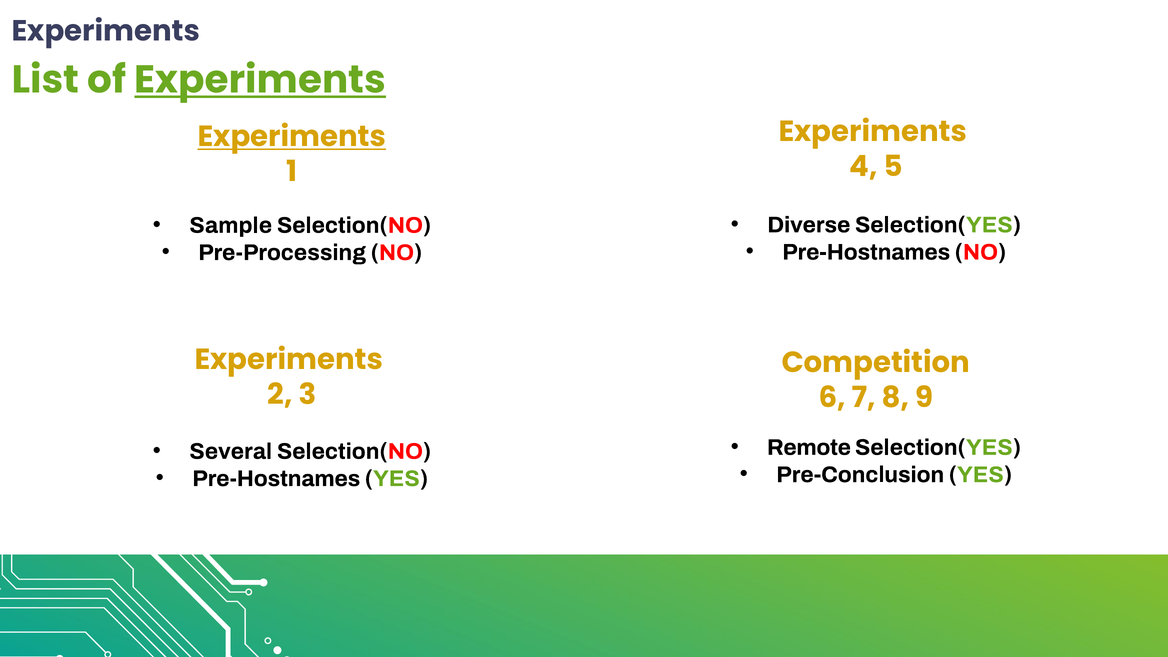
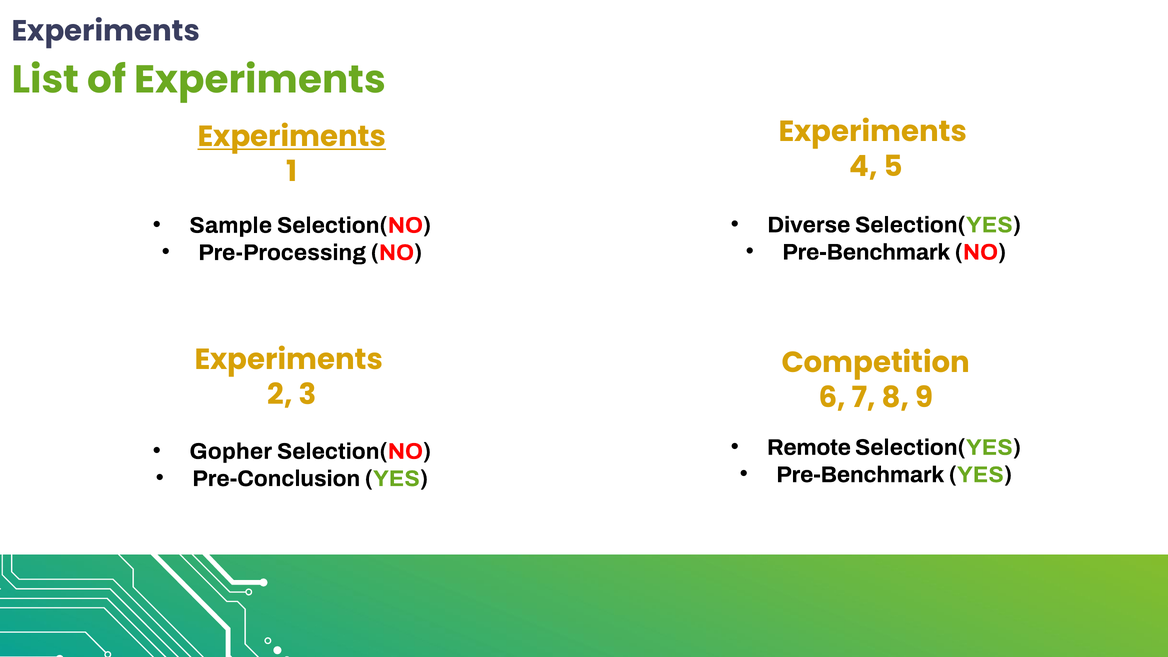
Experiments at (260, 80) underline: present -> none
Pre-Hostnames at (866, 252): Pre-Hostnames -> Pre-Benchmark
Several: Several -> Gopher
Pre-Conclusion at (860, 475): Pre-Conclusion -> Pre-Benchmark
Pre-Hostnames at (276, 479): Pre-Hostnames -> Pre-Conclusion
